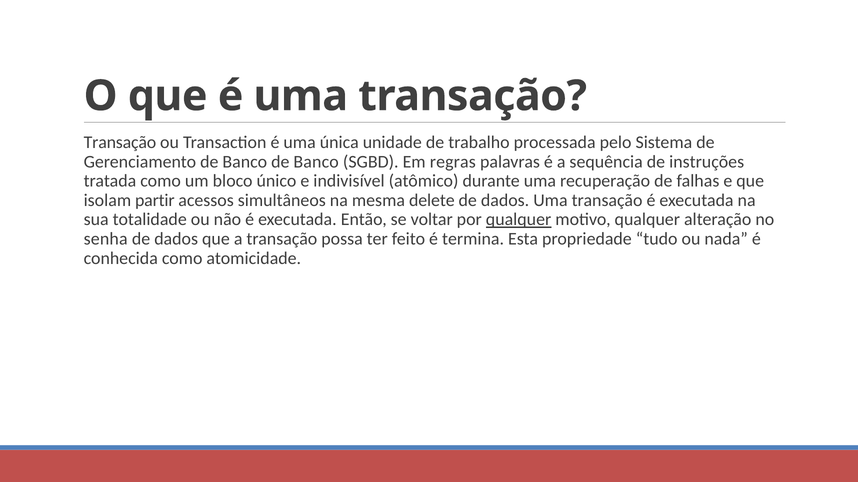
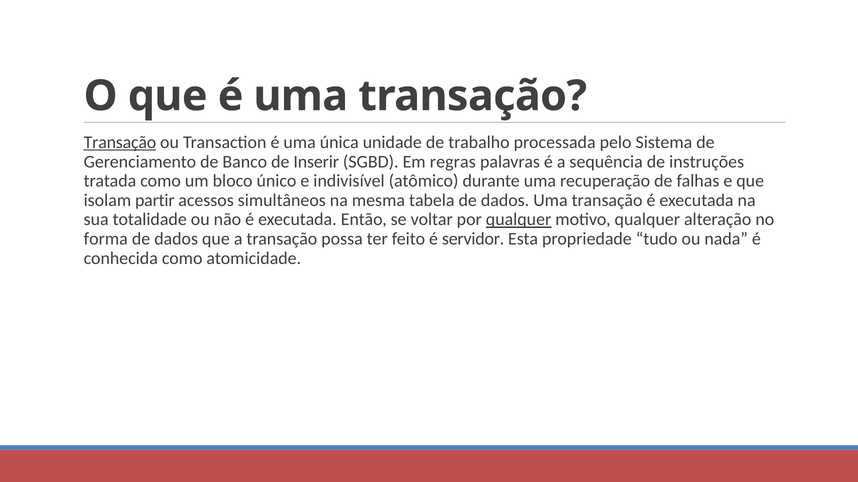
Transação at (120, 143) underline: none -> present
Banco de Banco: Banco -> Inserir
delete: delete -> tabela
senha: senha -> forma
termina: termina -> servidor
